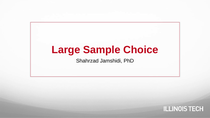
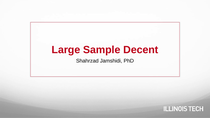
Choice: Choice -> Decent
